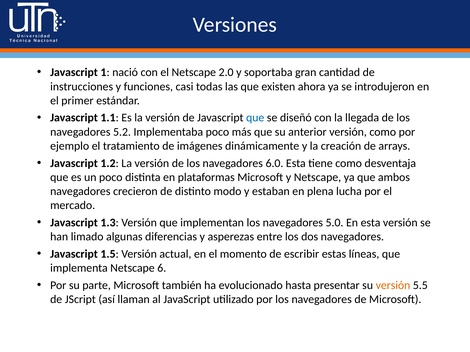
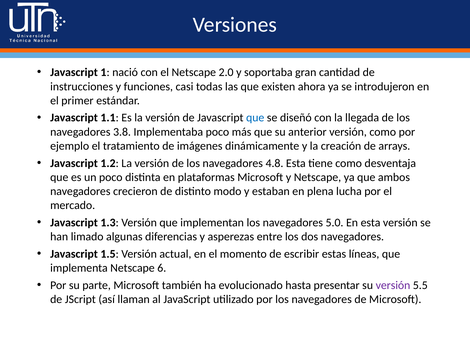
5.2: 5.2 -> 3.8
6.0: 6.0 -> 4.8
versión at (393, 286) colour: orange -> purple
